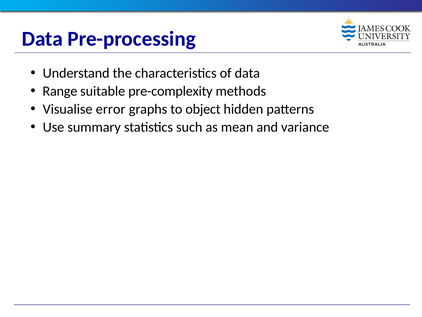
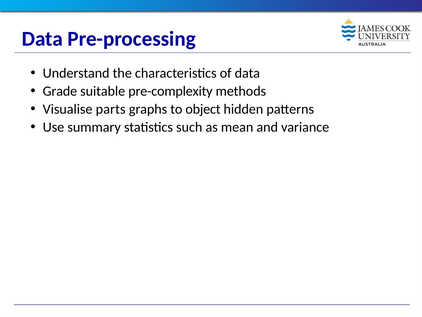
Range: Range -> Grade
error: error -> parts
